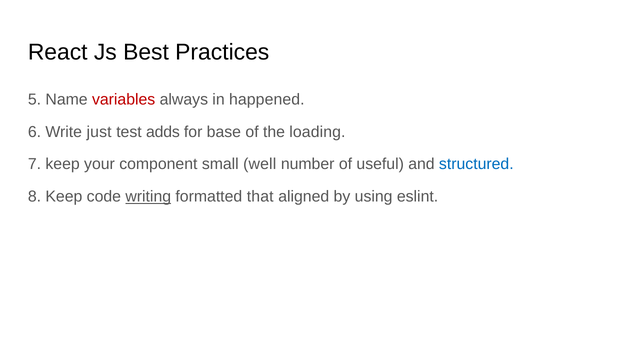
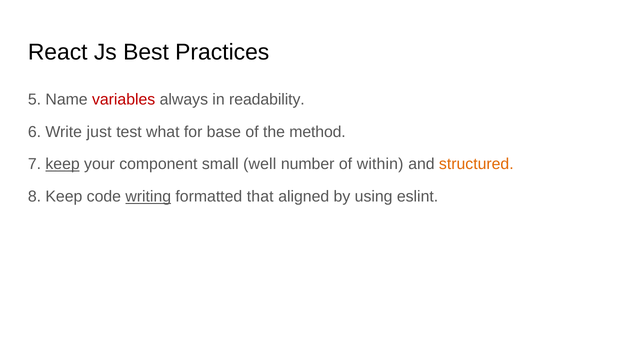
happened: happened -> readability
adds: adds -> what
loading: loading -> method
keep at (63, 164) underline: none -> present
useful: useful -> within
structured colour: blue -> orange
